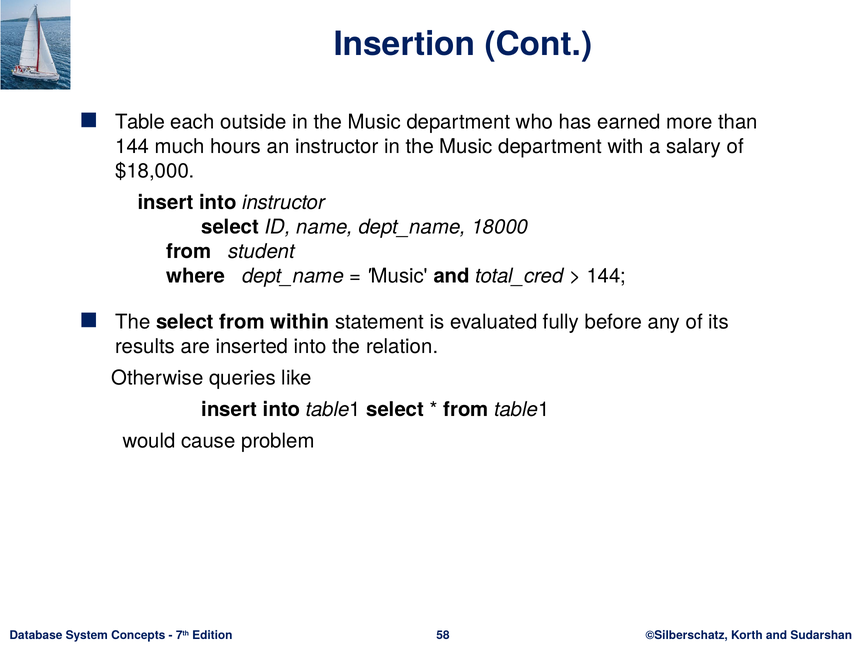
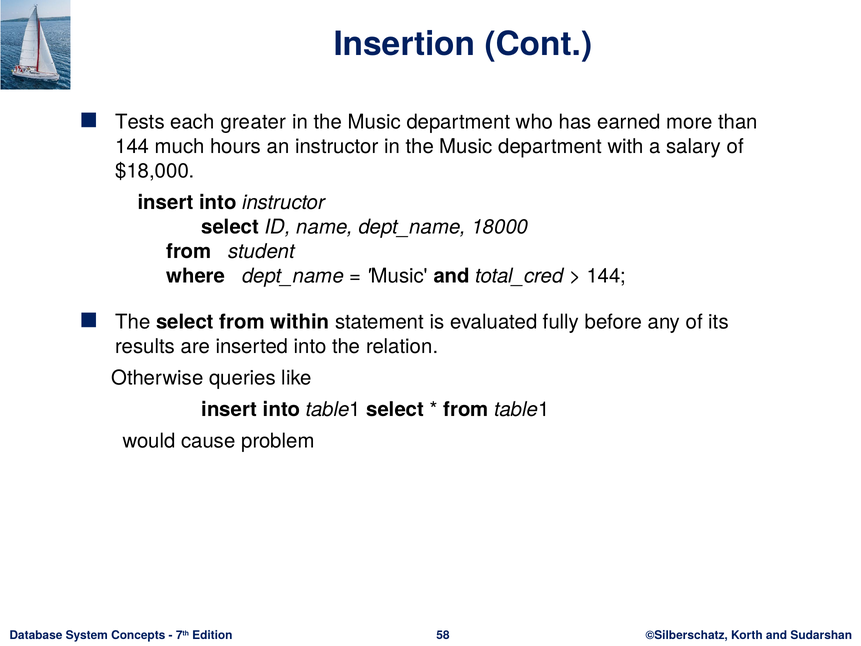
Table: Table -> Tests
outside: outside -> greater
